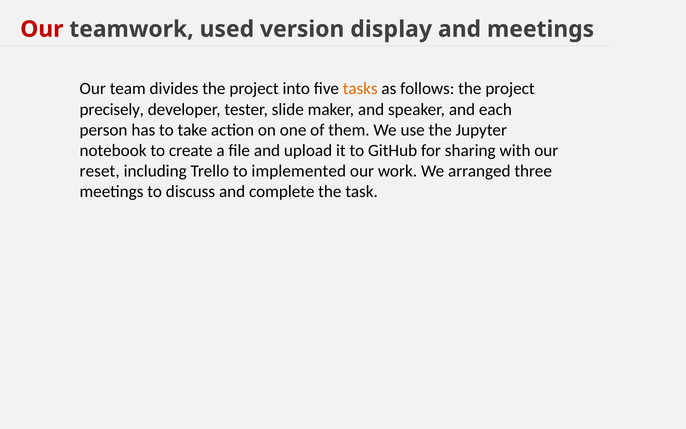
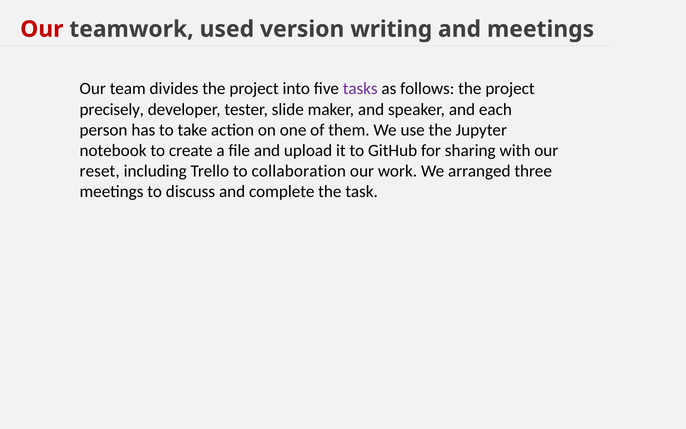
display: display -> writing
tasks colour: orange -> purple
implemented: implemented -> collaboration
